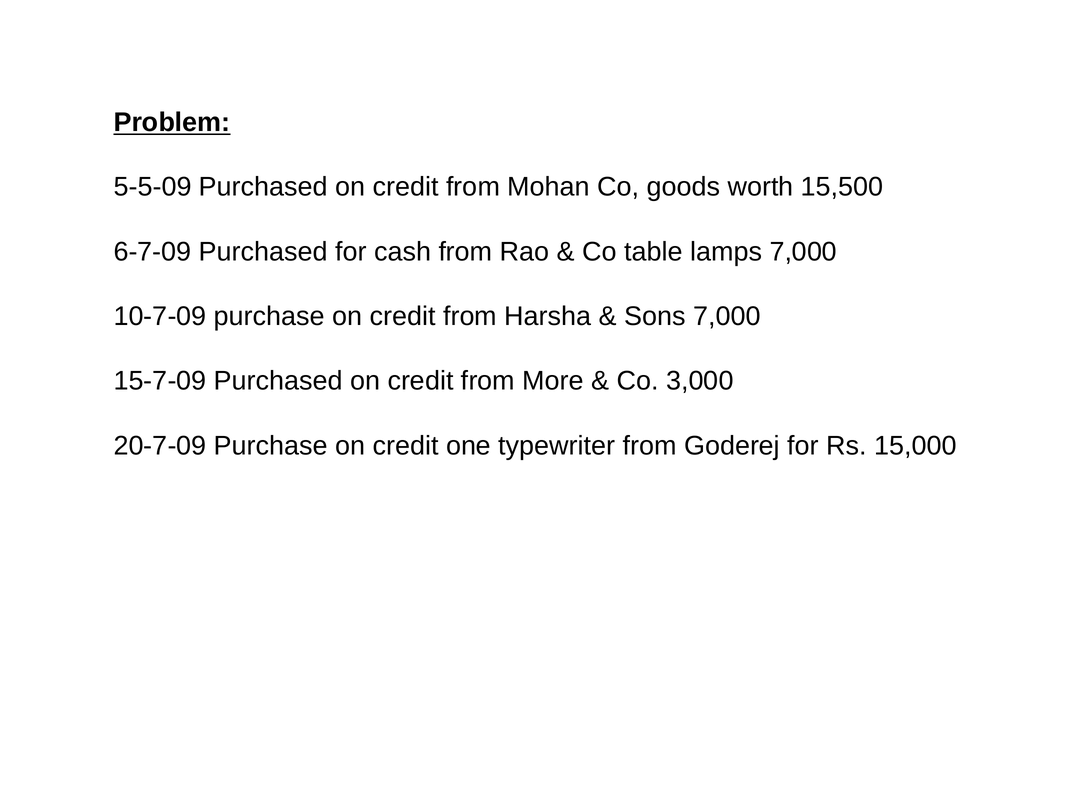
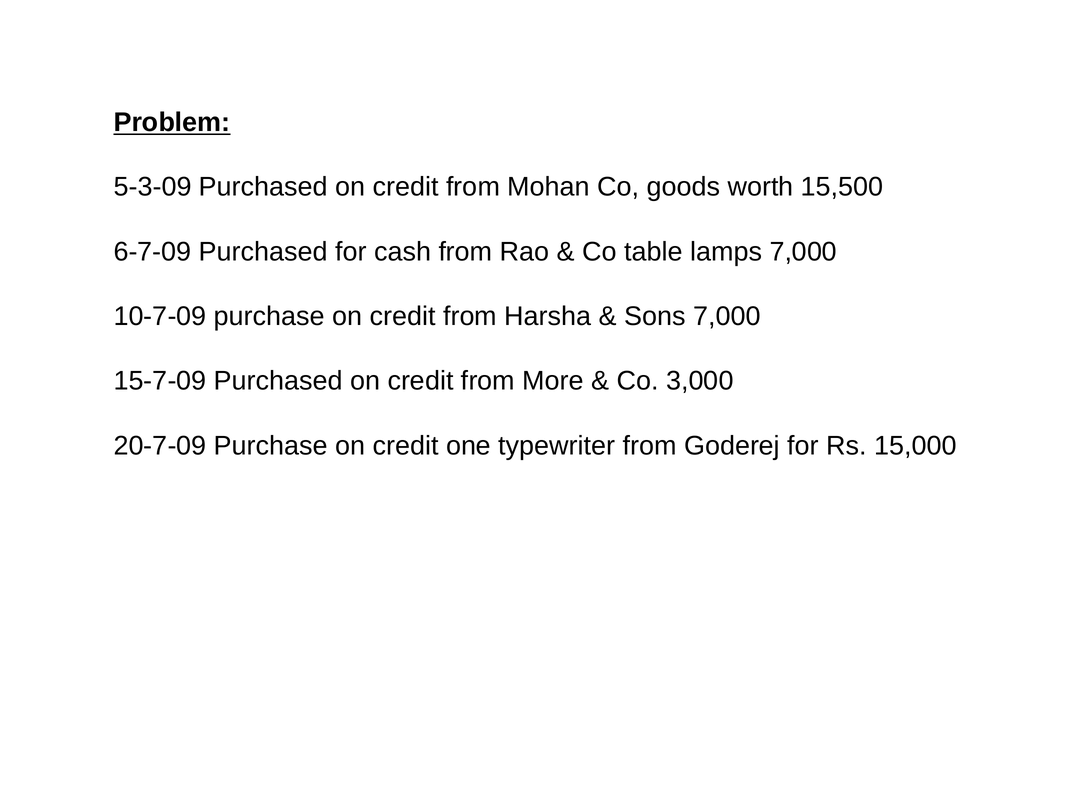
5-5-09: 5-5-09 -> 5-3-09
